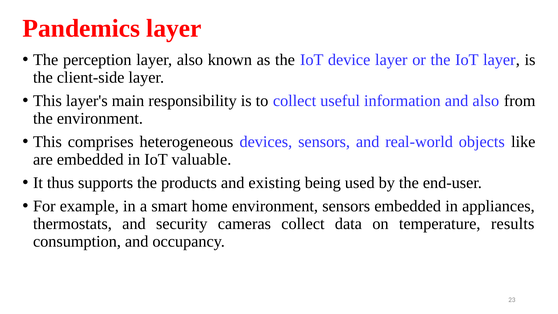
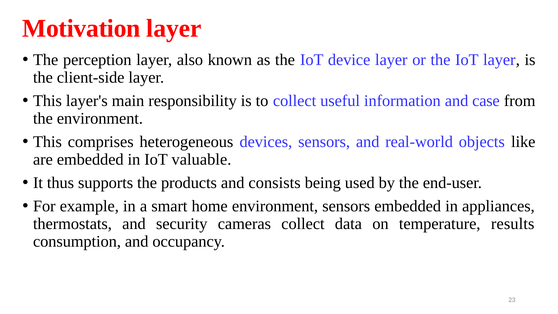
Pandemics: Pandemics -> Motivation
and also: also -> case
existing: existing -> consists
